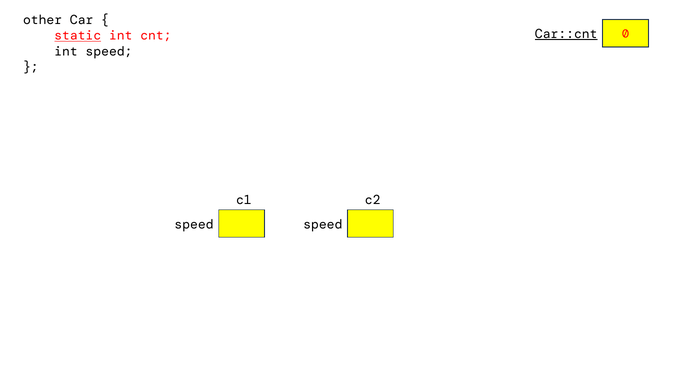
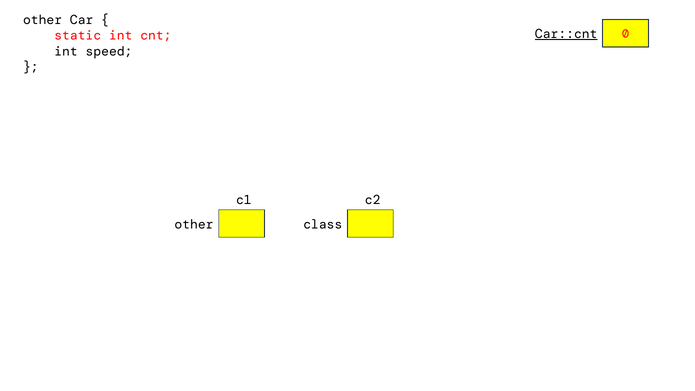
static underline: present -> none
speed at (194, 224): speed -> other
speed at (323, 224): speed -> class
